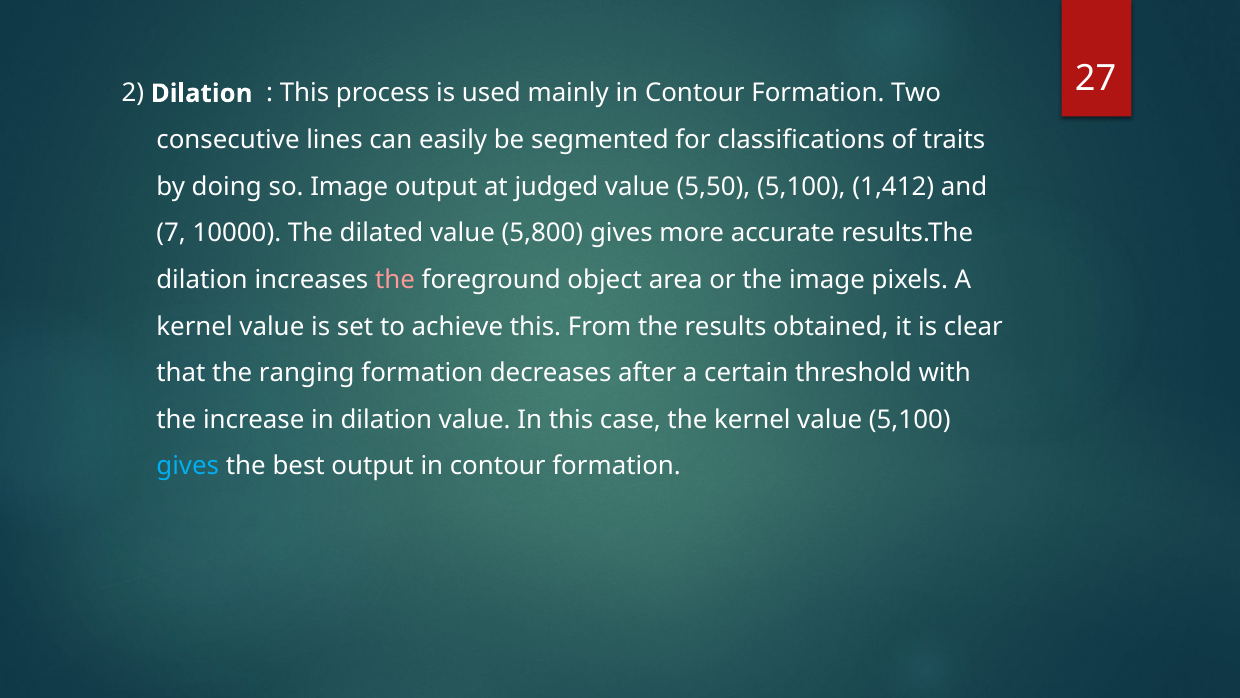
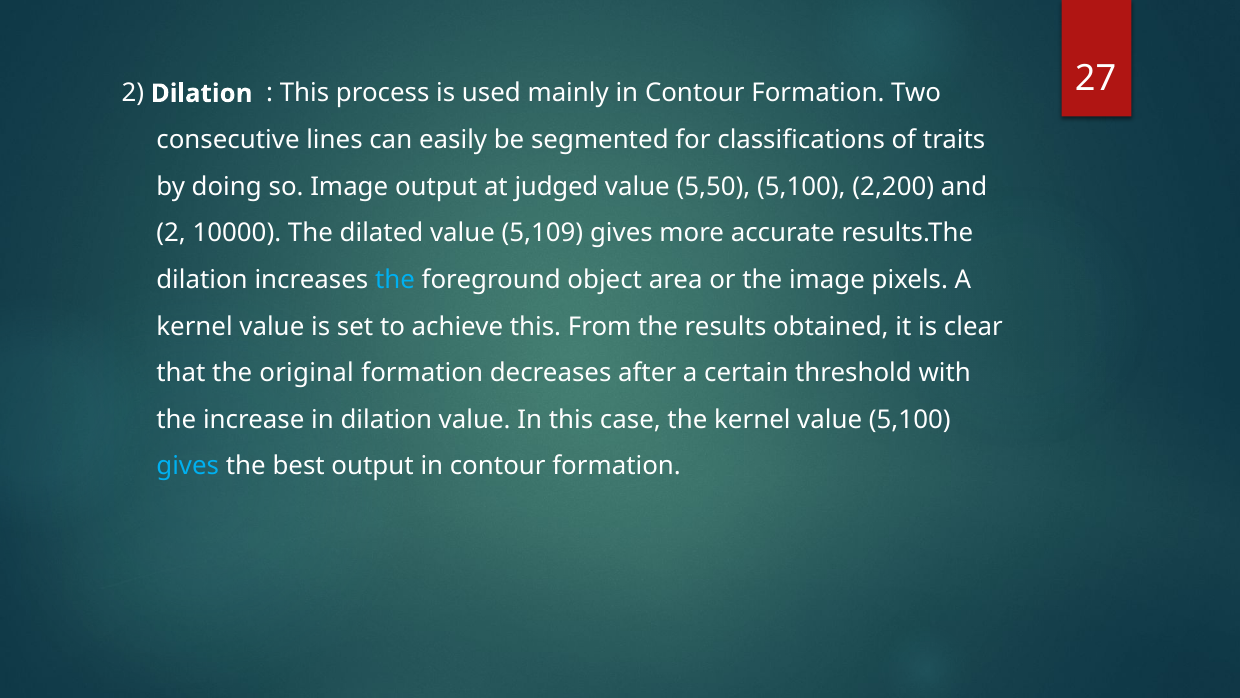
1,412: 1,412 -> 2,200
7 at (171, 233): 7 -> 2
5,800: 5,800 -> 5,109
the at (395, 280) colour: pink -> light blue
ranging: ranging -> original
